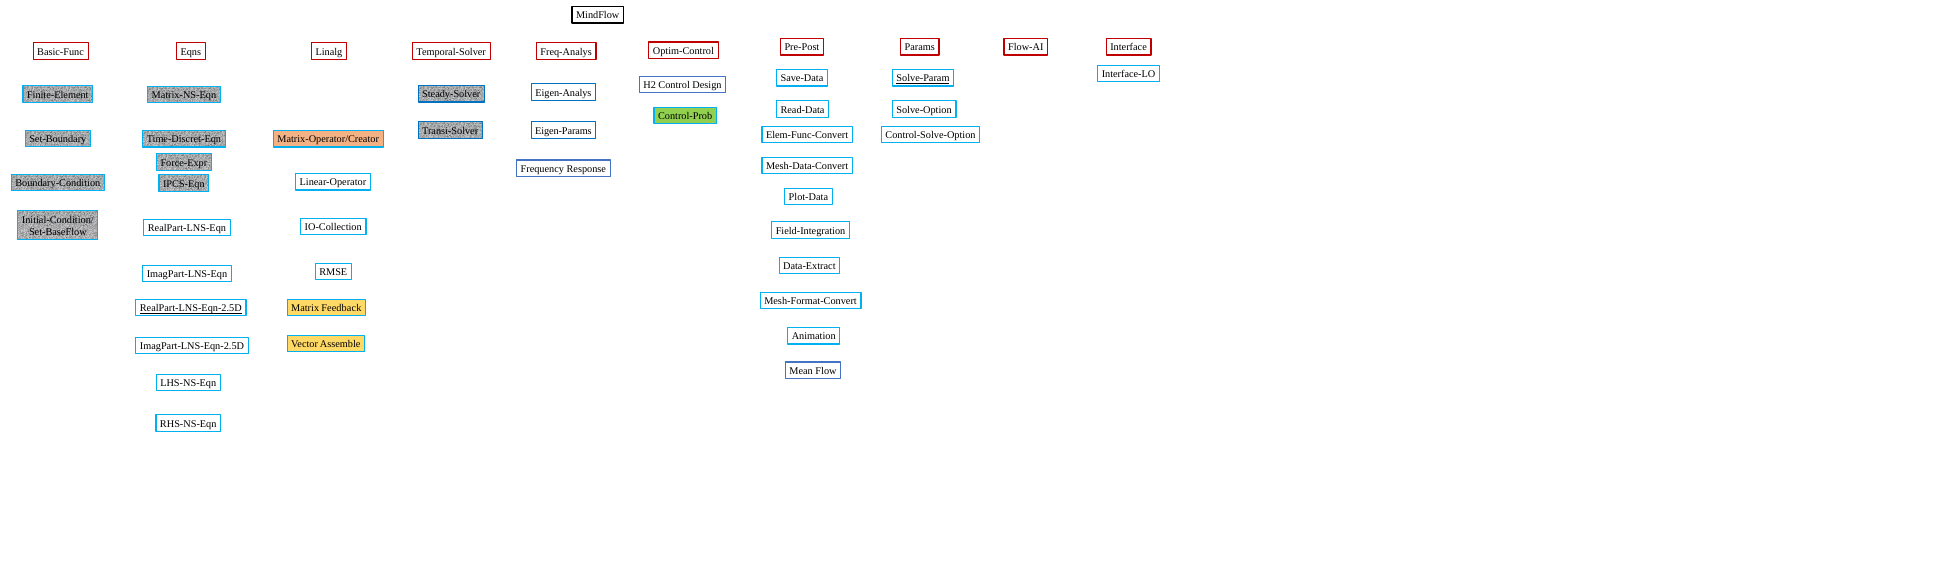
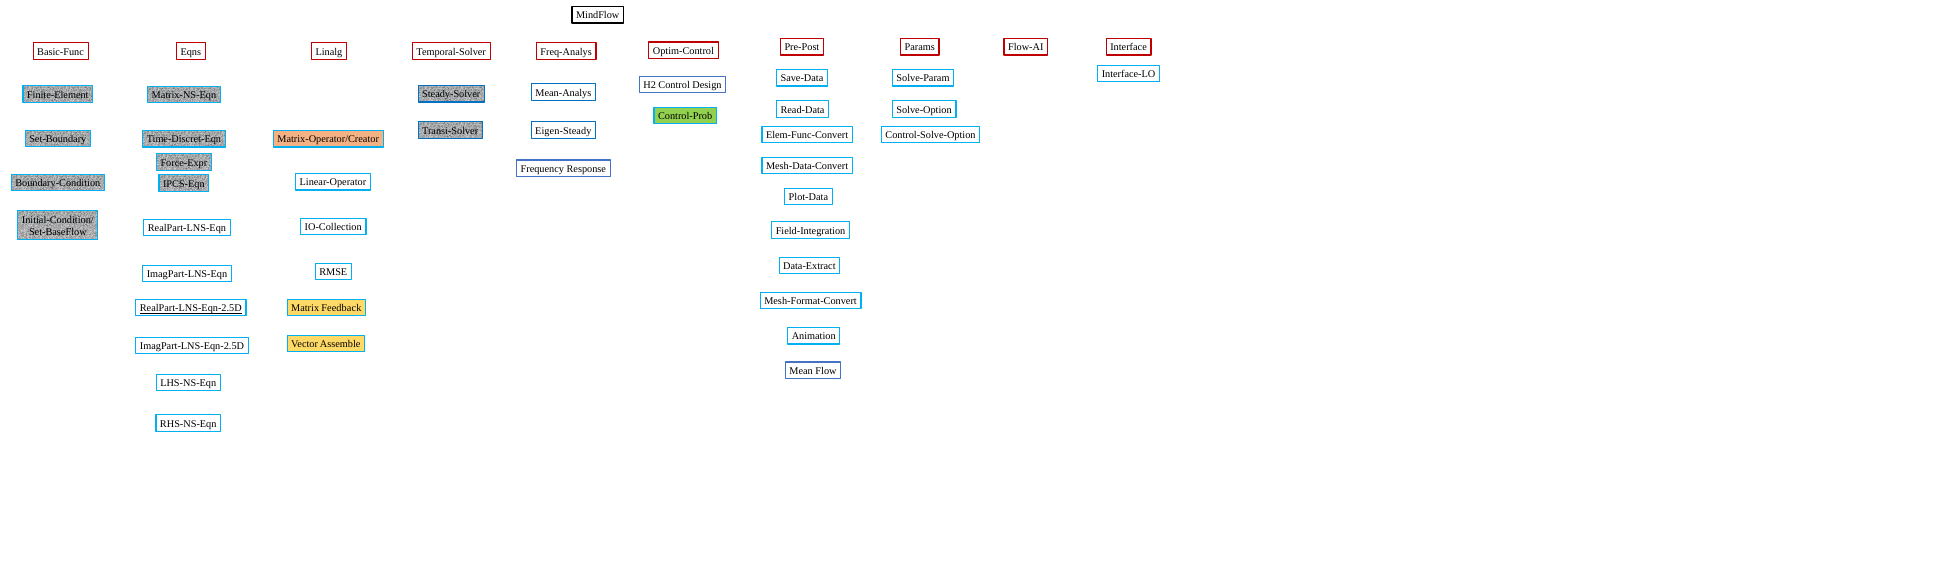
Solve-Param underline: present -> none
Eigen-Analys: Eigen-Analys -> Mean-Analys
Eigen-Params: Eigen-Params -> Eigen-Steady
